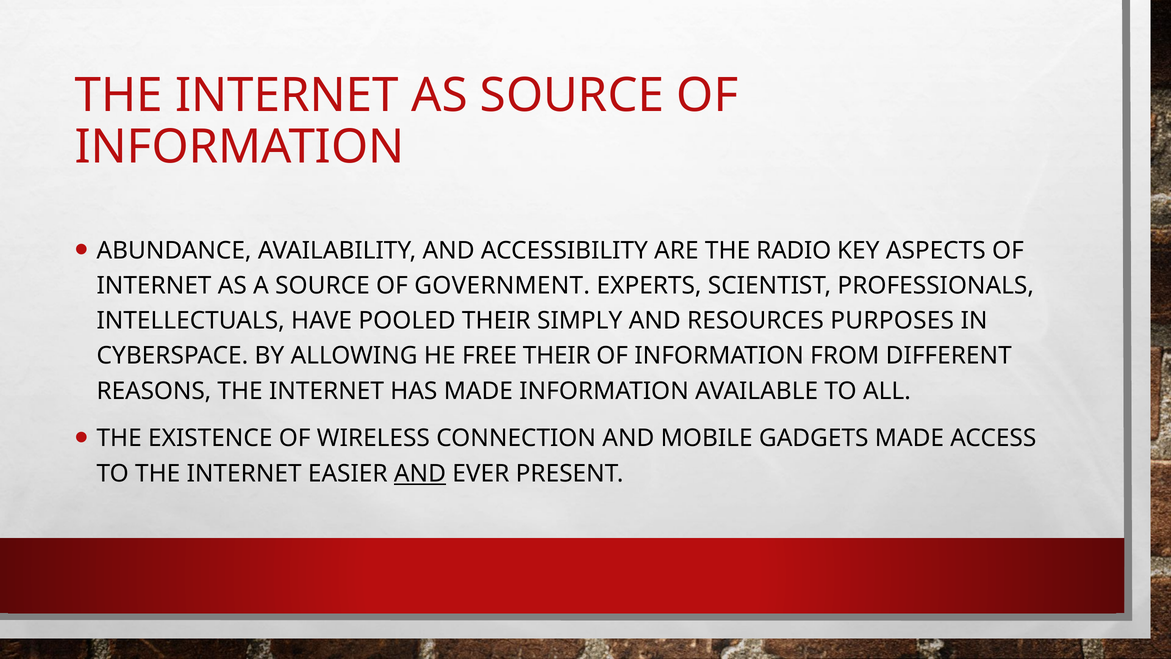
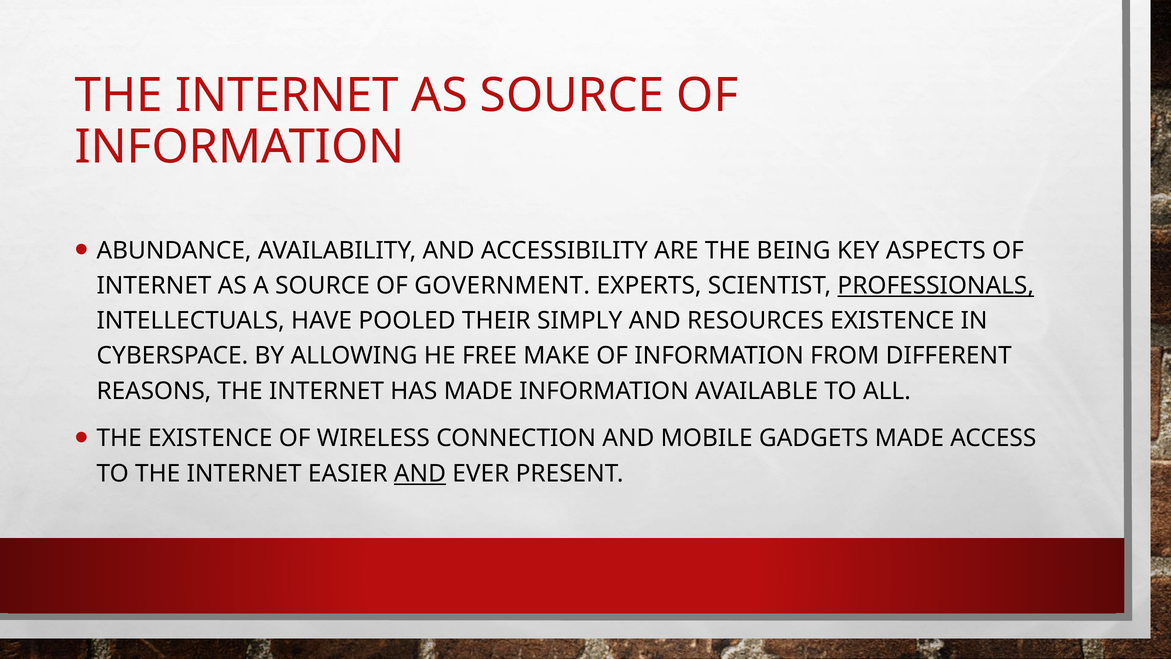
RADIO: RADIO -> BEING
PROFESSIONALS underline: none -> present
RESOURCES PURPOSES: PURPOSES -> EXISTENCE
FREE THEIR: THEIR -> MAKE
